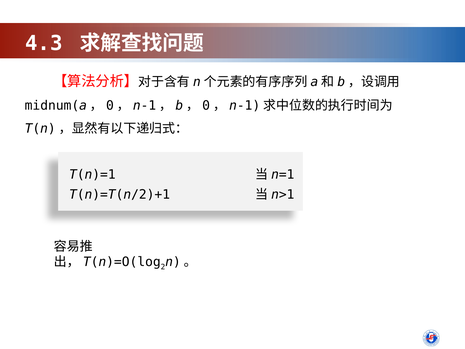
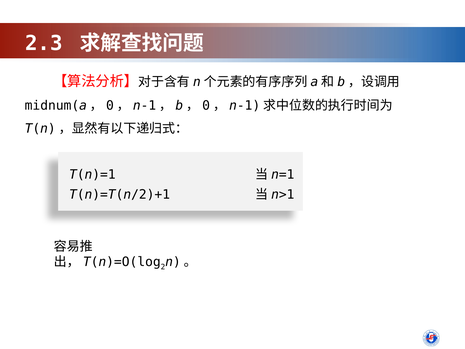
4.3: 4.3 -> 2.3
